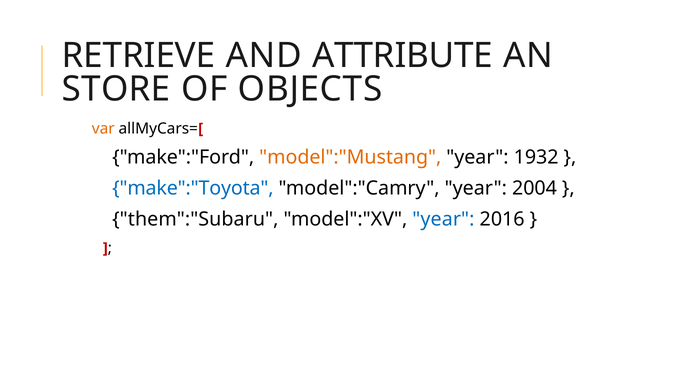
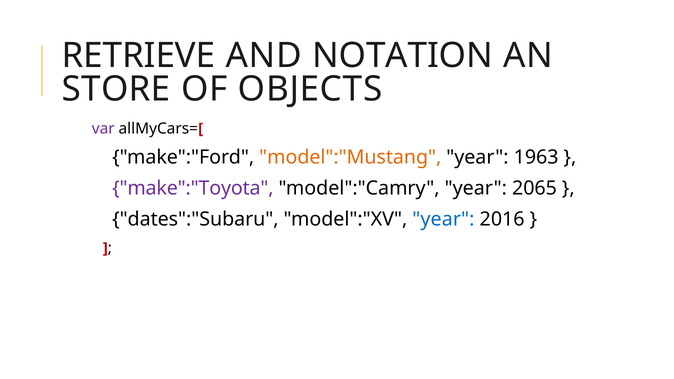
ATTRIBUTE: ATTRIBUTE -> NOTATION
var colour: orange -> purple
1932: 1932 -> 1963
make":"Toyota colour: blue -> purple
2004: 2004 -> 2065
them":"Subaru: them":"Subaru -> dates":"Subaru
